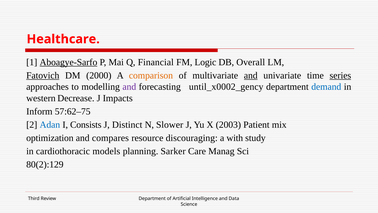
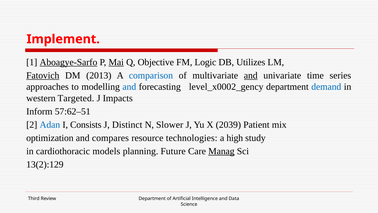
Healthcare: Healthcare -> Implement
Mai underline: none -> present
Financial: Financial -> Objective
Overall: Overall -> Utilizes
2000: 2000 -> 2013
comparison colour: orange -> blue
series underline: present -> none
and at (129, 87) colour: purple -> blue
until_x0002_gency: until_x0002_gency -> level_x0002_gency
Decrease: Decrease -> Targeted
57:62–75: 57:62–75 -> 57:62–51
2003: 2003 -> 2039
discouraging: discouraging -> technologies
with: with -> high
Sarker: Sarker -> Future
Manag underline: none -> present
80(2):129: 80(2):129 -> 13(2):129
